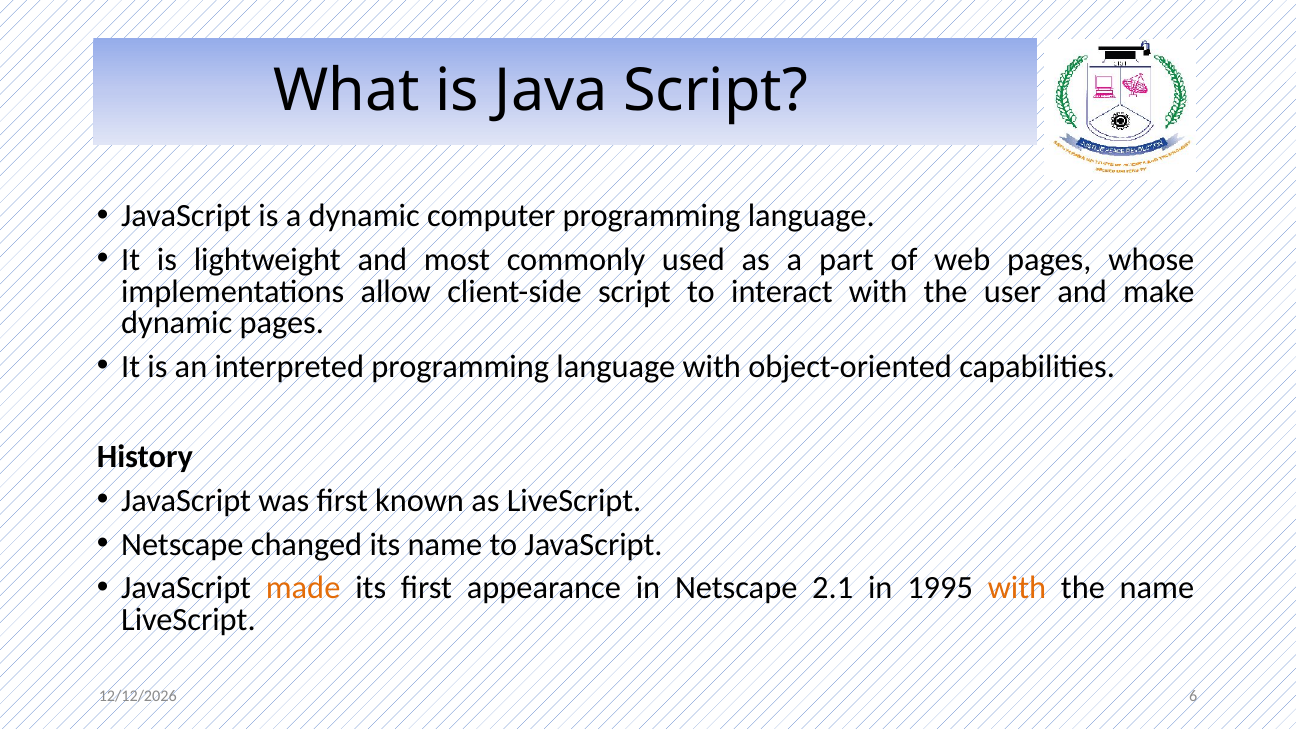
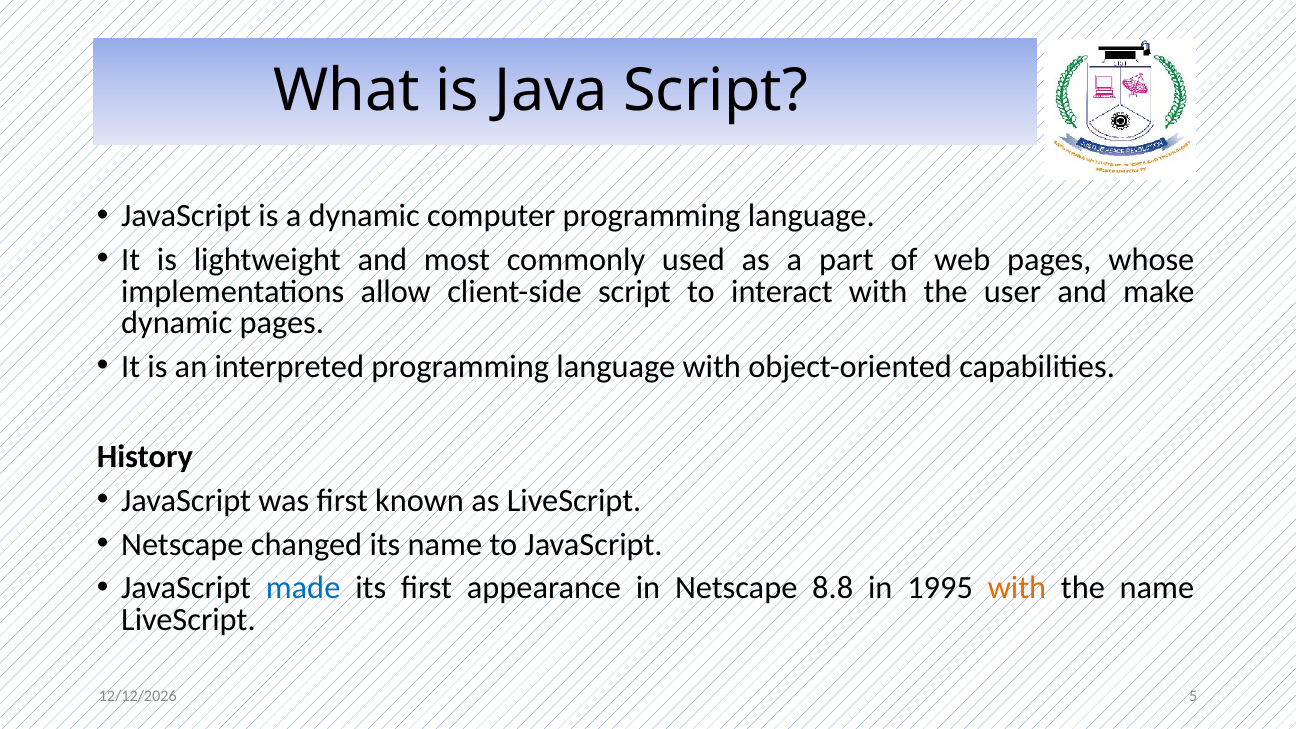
made colour: orange -> blue
2.1: 2.1 -> 8.8
6: 6 -> 5
